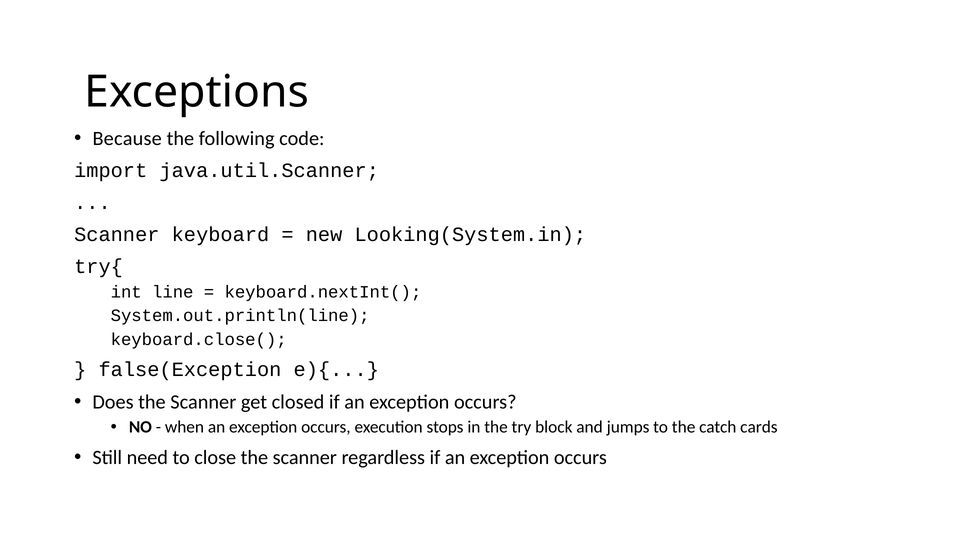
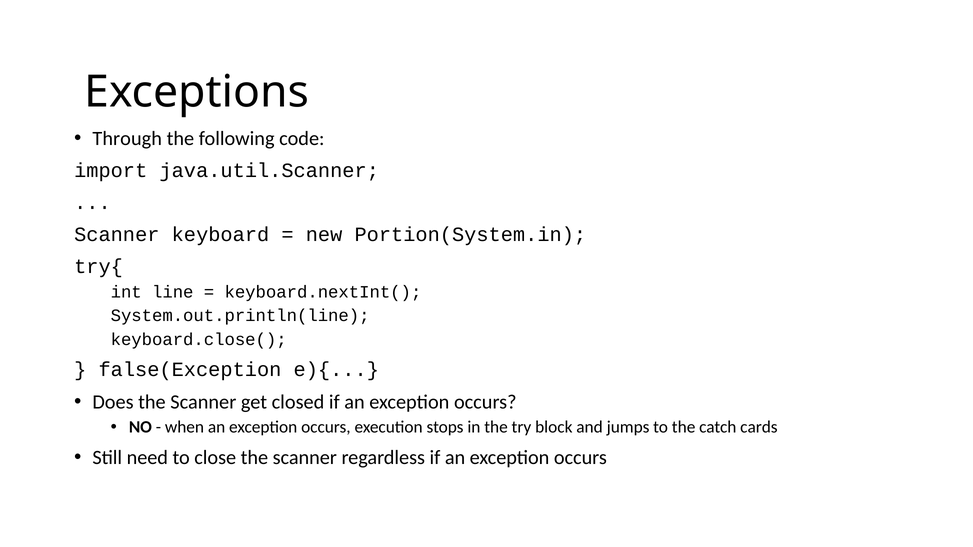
Because: Because -> Through
Looking(System.in: Looking(System.in -> Portion(System.in
